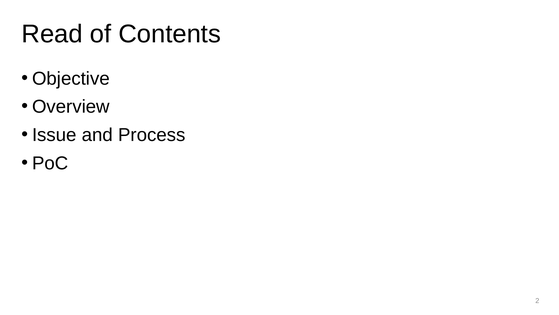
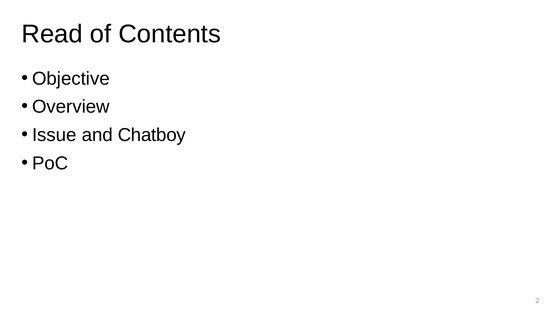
Process: Process -> Chatboy
